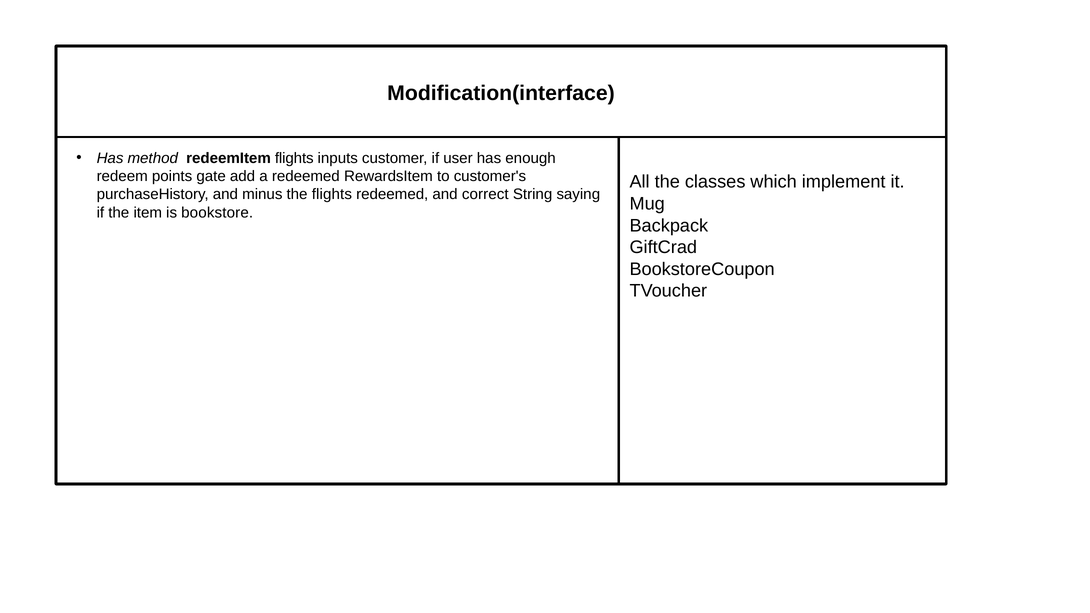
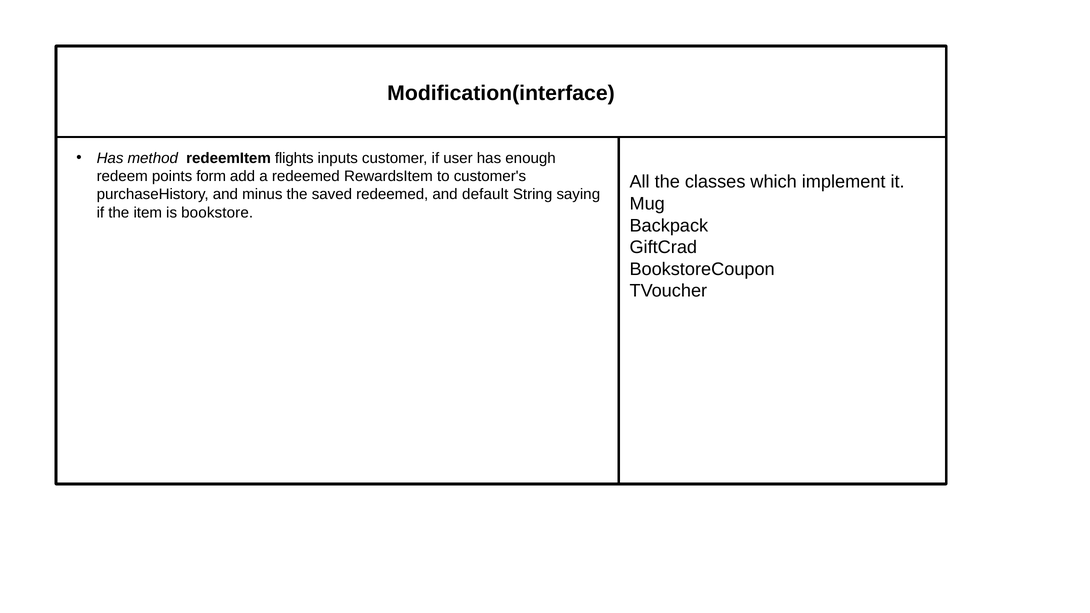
gate: gate -> form
the flights: flights -> saved
correct: correct -> default
